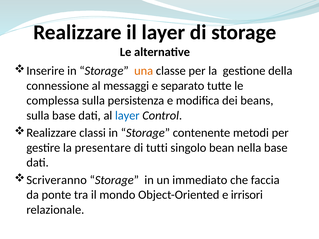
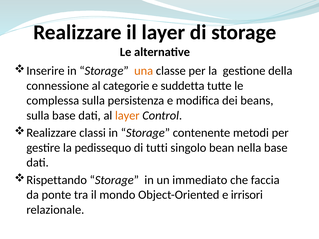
messaggi: messaggi -> categorie
separato: separato -> suddetta
layer at (127, 116) colour: blue -> orange
presentare: presentare -> pedissequo
Scriveranno: Scriveranno -> Rispettando
